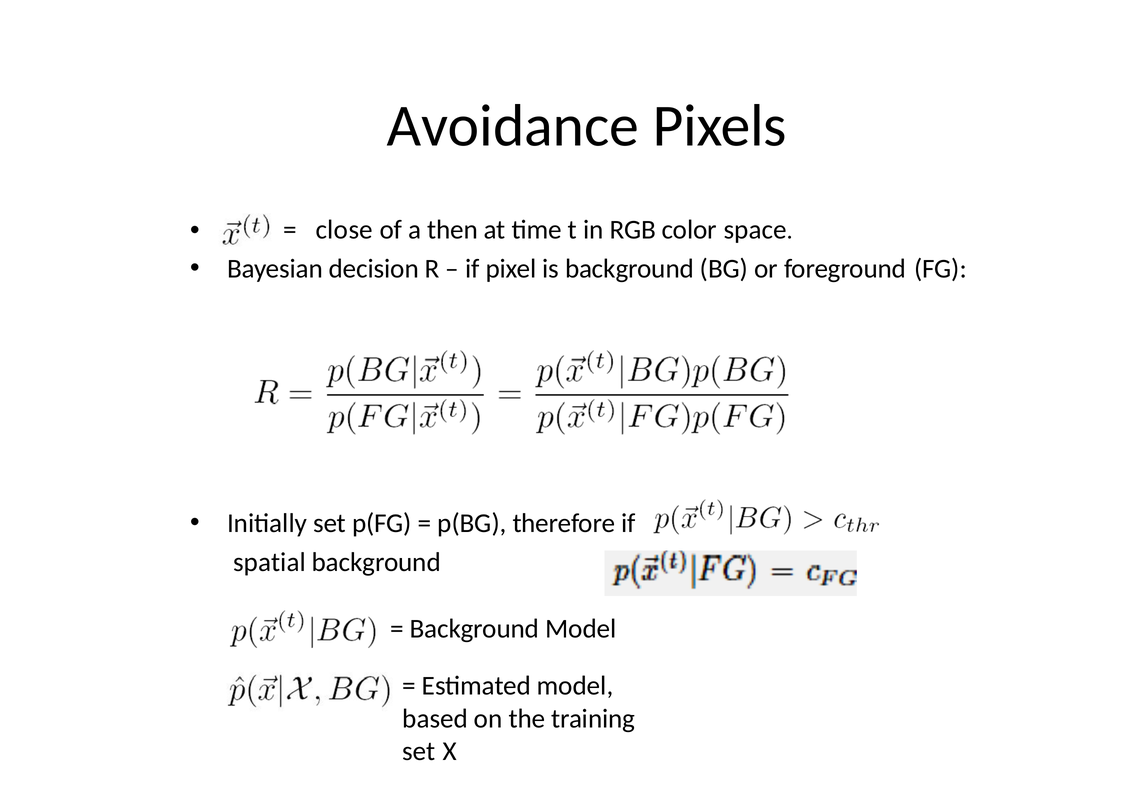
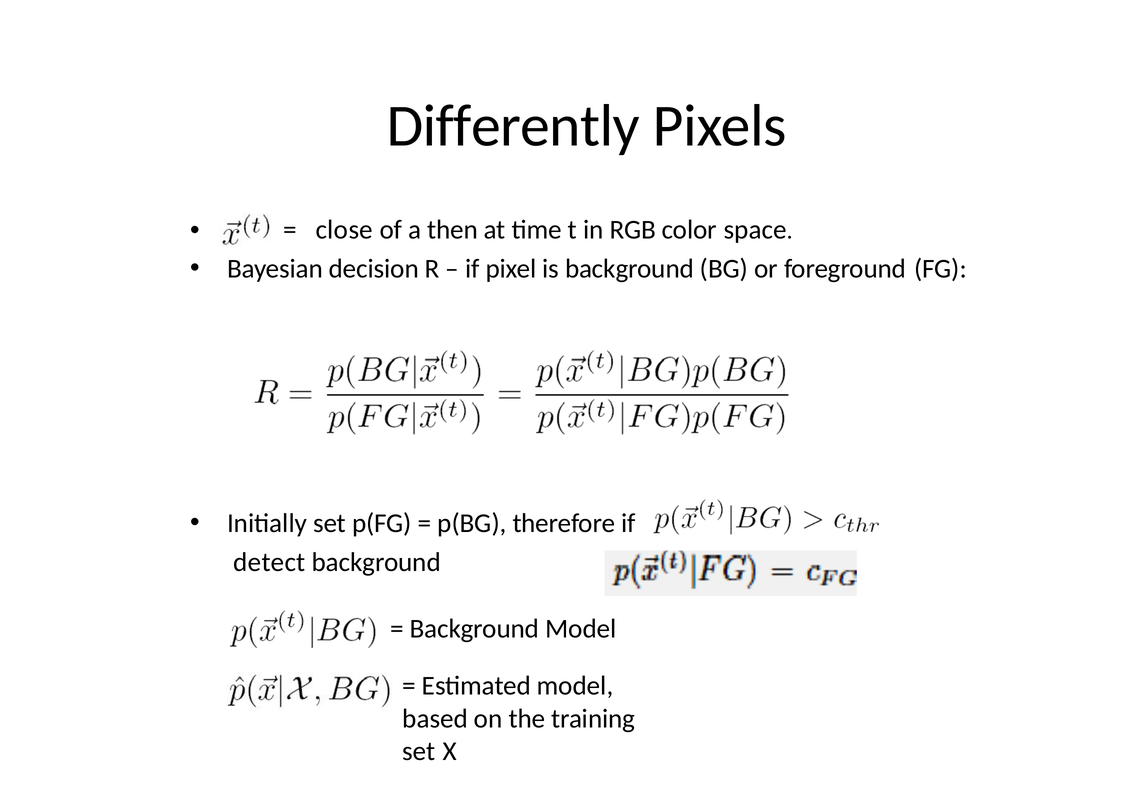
Avoidance: Avoidance -> Differently
spatial: spatial -> detect
